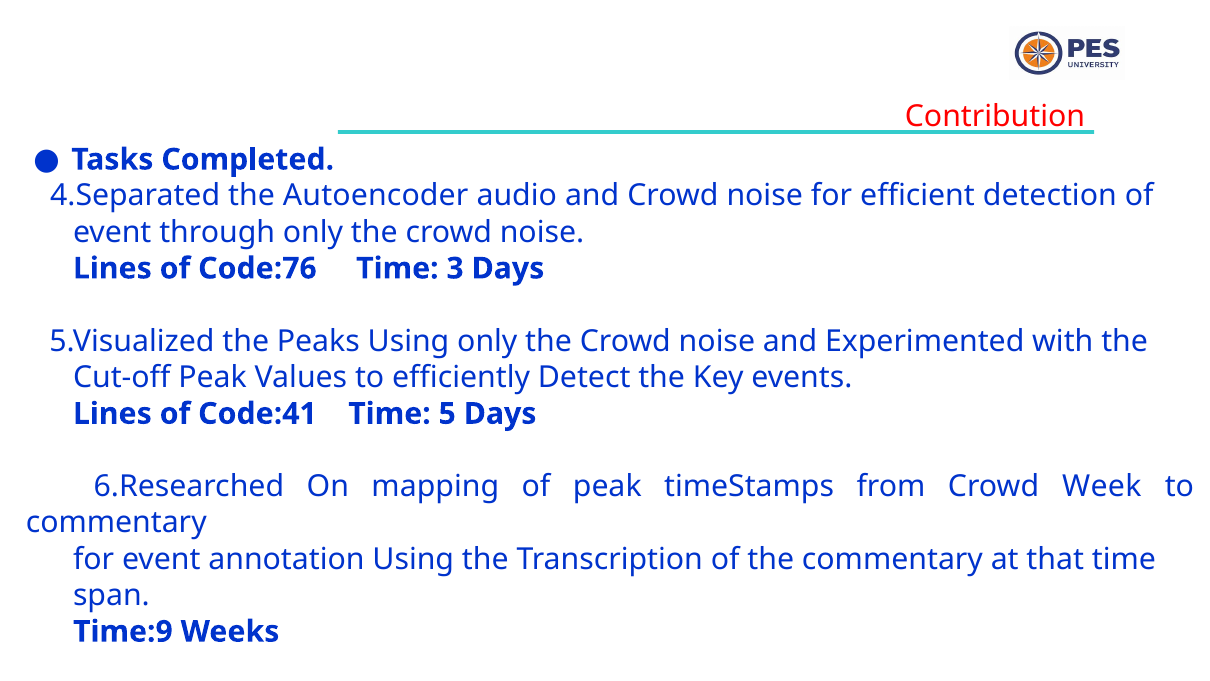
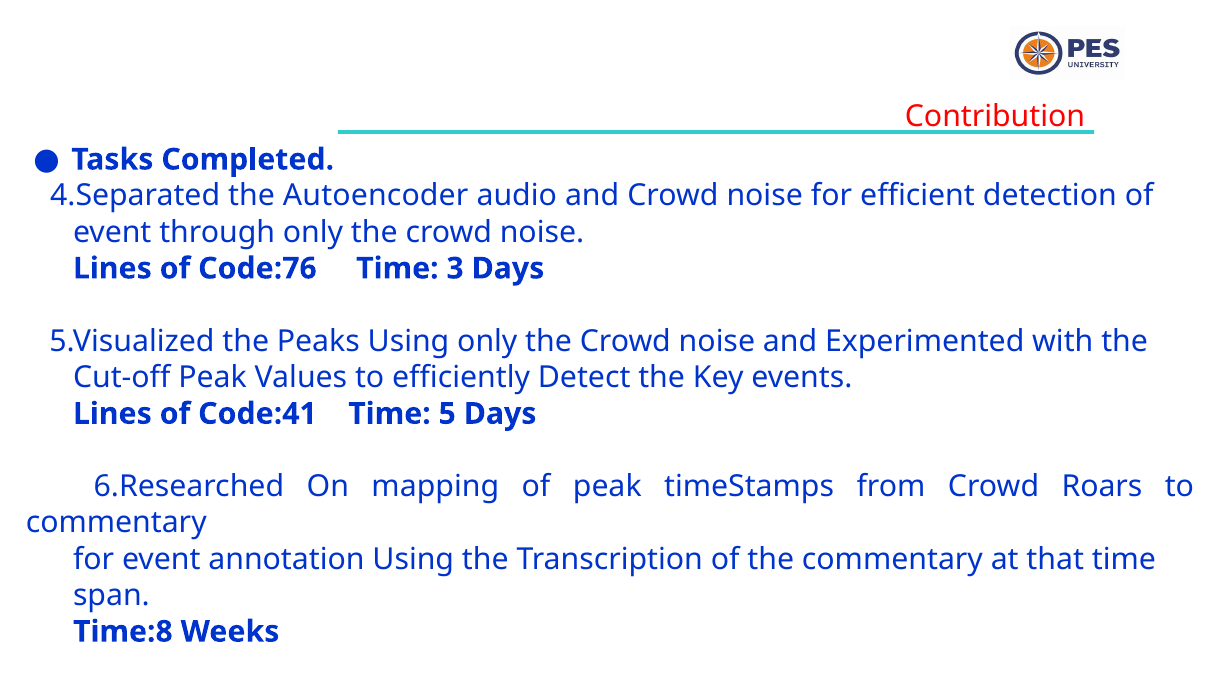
Week: Week -> Roars
Time:9: Time:9 -> Time:8
